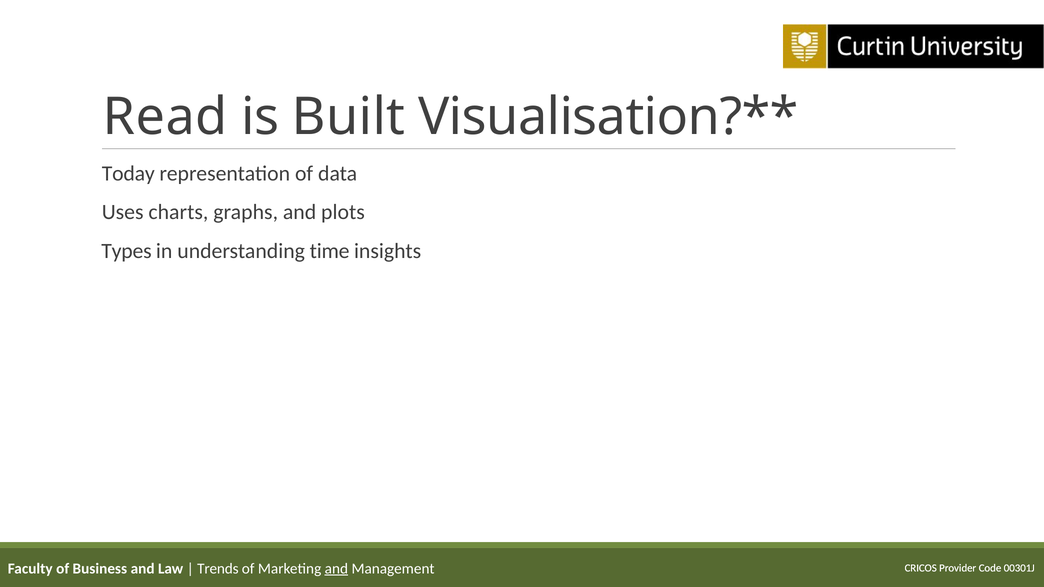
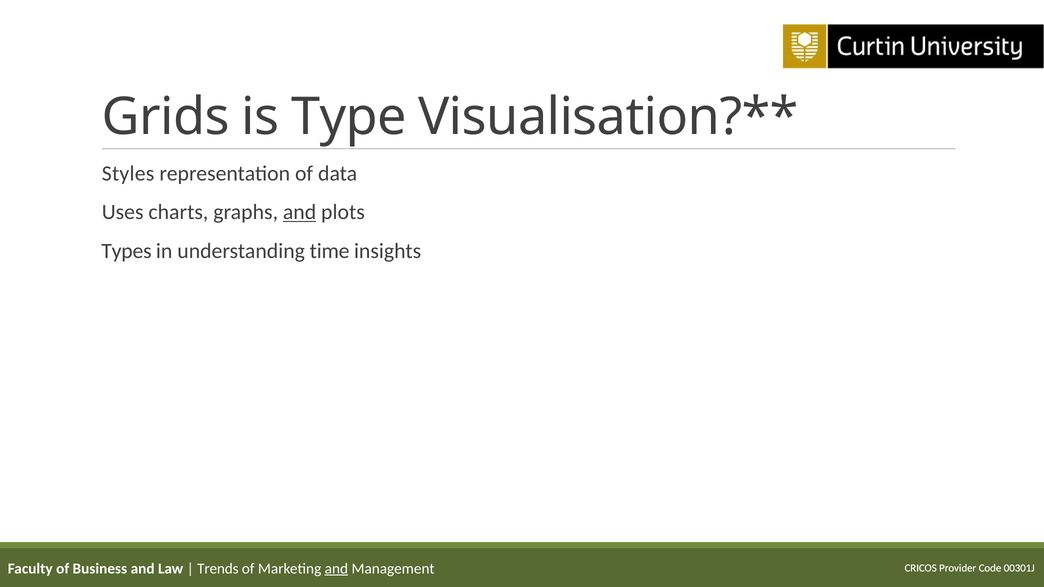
Read: Read -> Grids
Built: Built -> Type
Today: Today -> Styles
and at (300, 212) underline: none -> present
